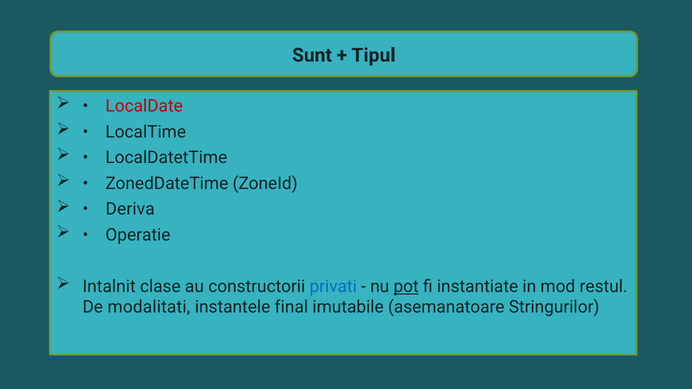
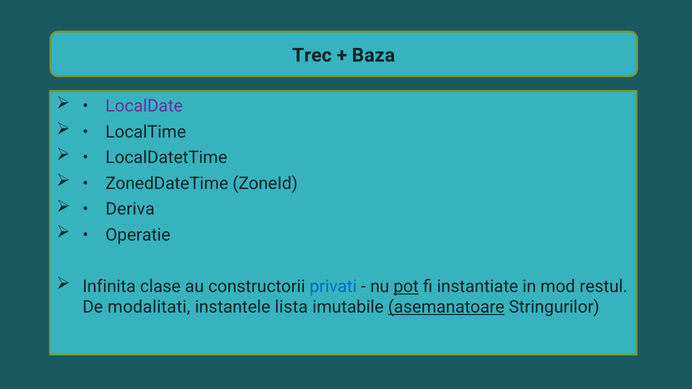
Sunt: Sunt -> Trec
Tipul: Tipul -> Baza
LocalDate colour: red -> purple
Intalnit: Intalnit -> Infinita
final: final -> lista
asemanatoare underline: none -> present
